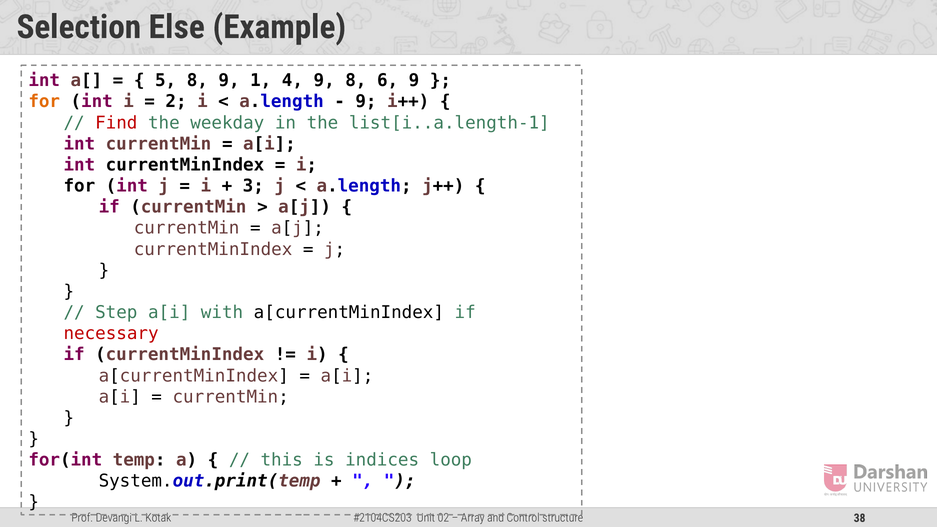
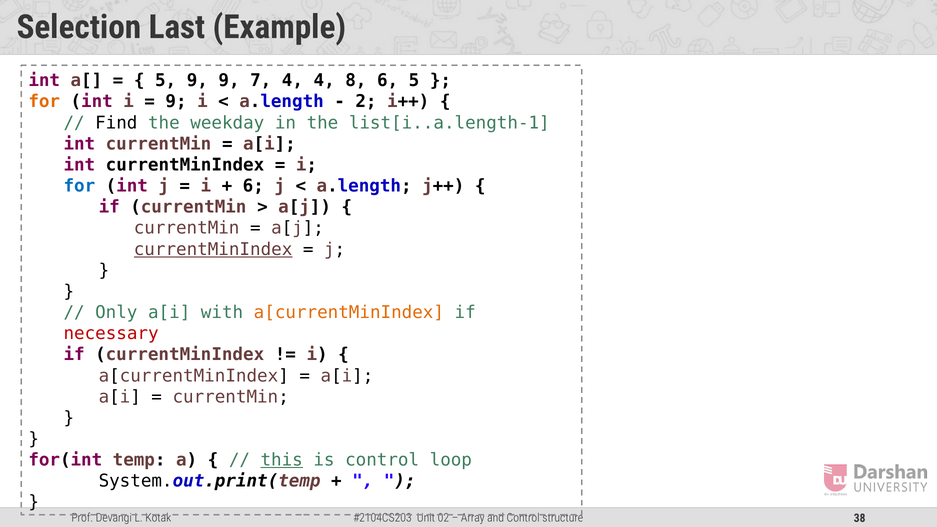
Else: Else -> Last
5 8: 8 -> 9
1: 1 -> 7
4 9: 9 -> 4
6 9: 9 -> 5
2 at (176, 102): 2 -> 9
9 at (366, 102): 9 -> 2
Find colour: red -> black
for at (79, 186) colour: black -> blue
3 at (253, 186): 3 -> 6
currentMinIndex at (213, 249) underline: none -> present
Step: Step -> Only
a[currentMinIndex at (349, 313) colour: black -> orange
this underline: none -> present
is indices: indices -> control
